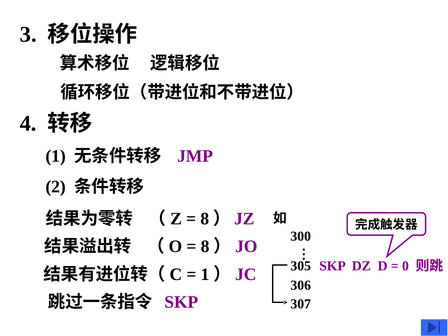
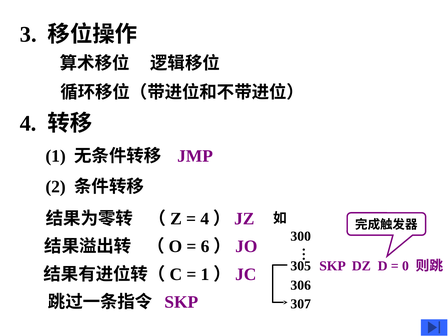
8 at (205, 219): 8 -> 4
8 at (205, 247): 8 -> 6
